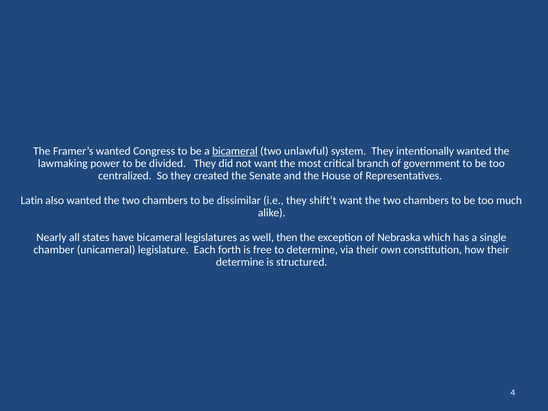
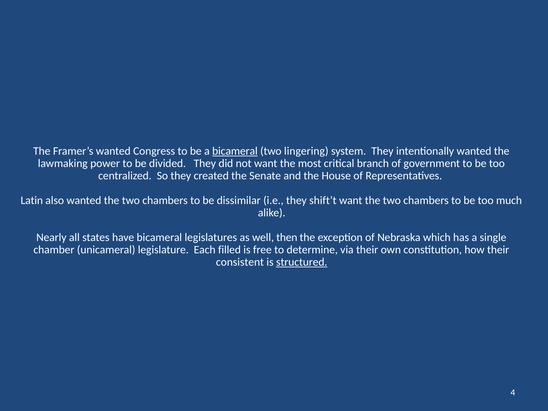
unlawful: unlawful -> lingering
forth: forth -> filled
determine at (240, 262): determine -> consistent
structured underline: none -> present
